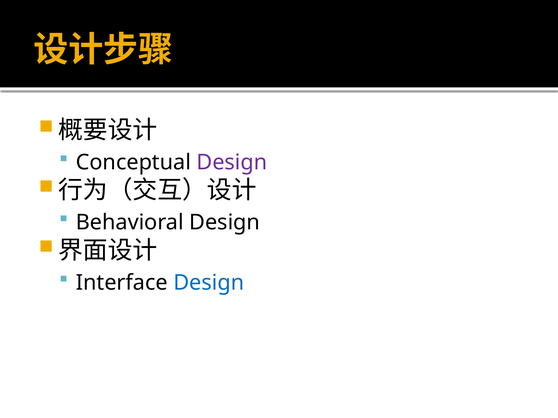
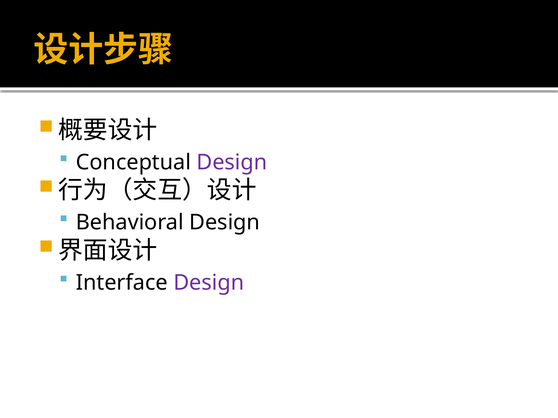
Design at (209, 283) colour: blue -> purple
